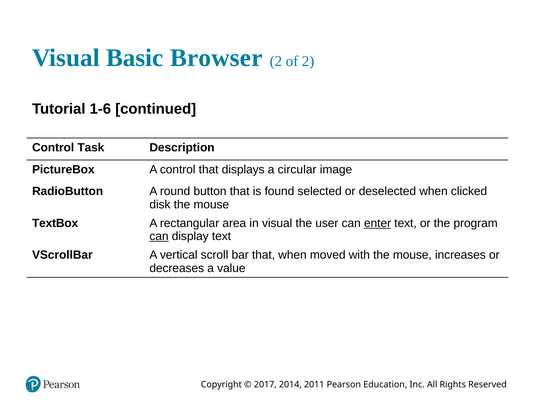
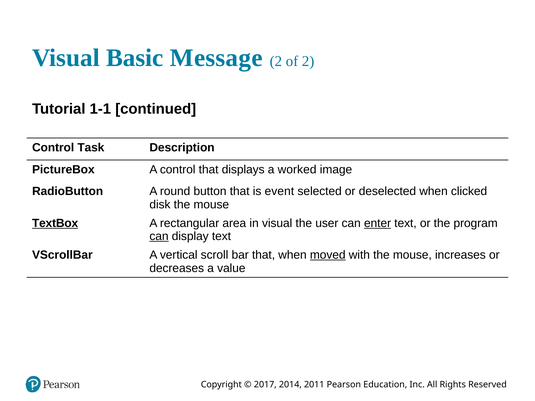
Browser: Browser -> Message
1-6: 1-6 -> 1-1
circular: circular -> worked
found: found -> event
TextBox underline: none -> present
moved underline: none -> present
